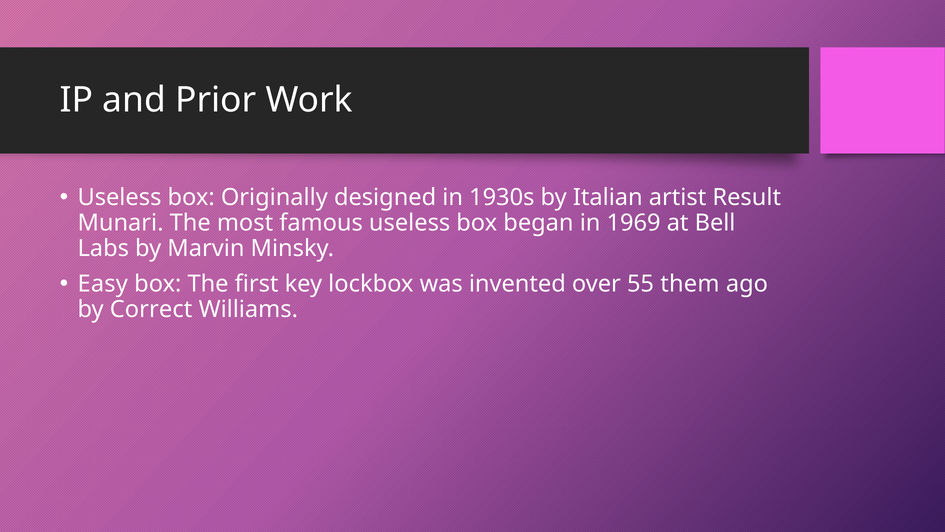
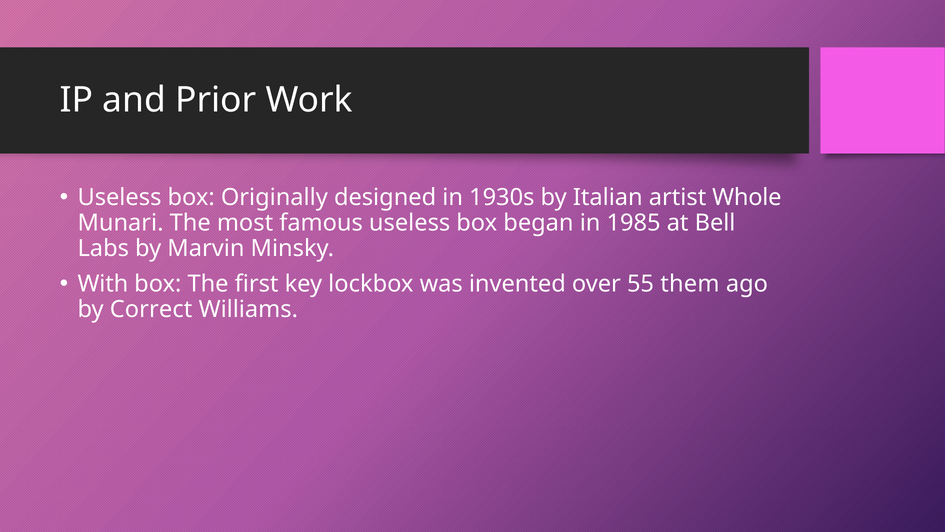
Result: Result -> Whole
1969: 1969 -> 1985
Easy: Easy -> With
